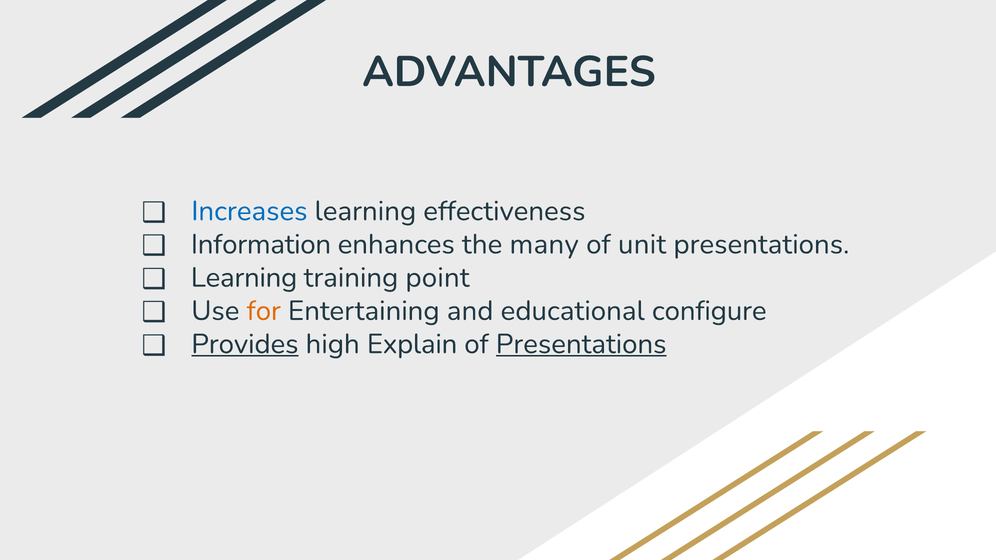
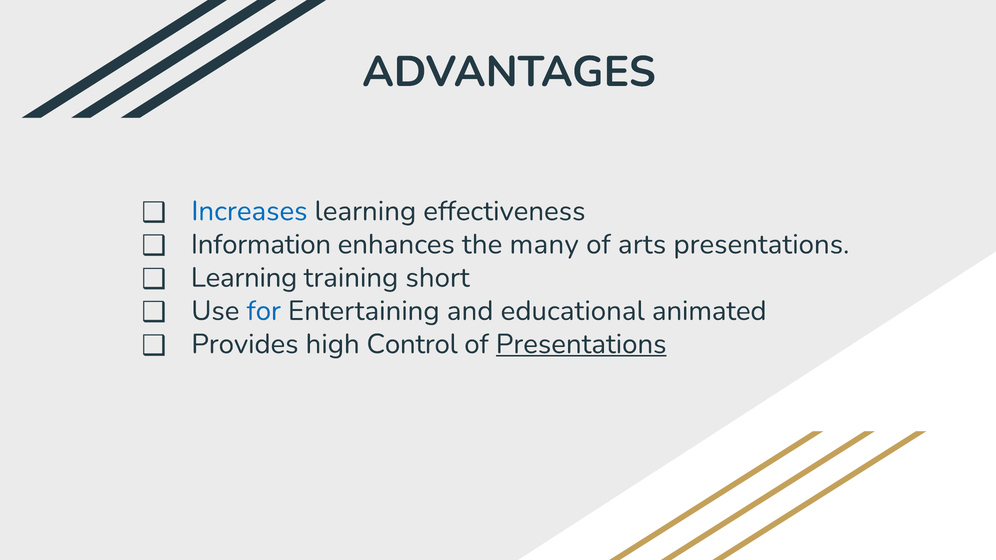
unit: unit -> arts
point: point -> short
for colour: orange -> blue
configure: configure -> animated
Provides underline: present -> none
Explain: Explain -> Control
